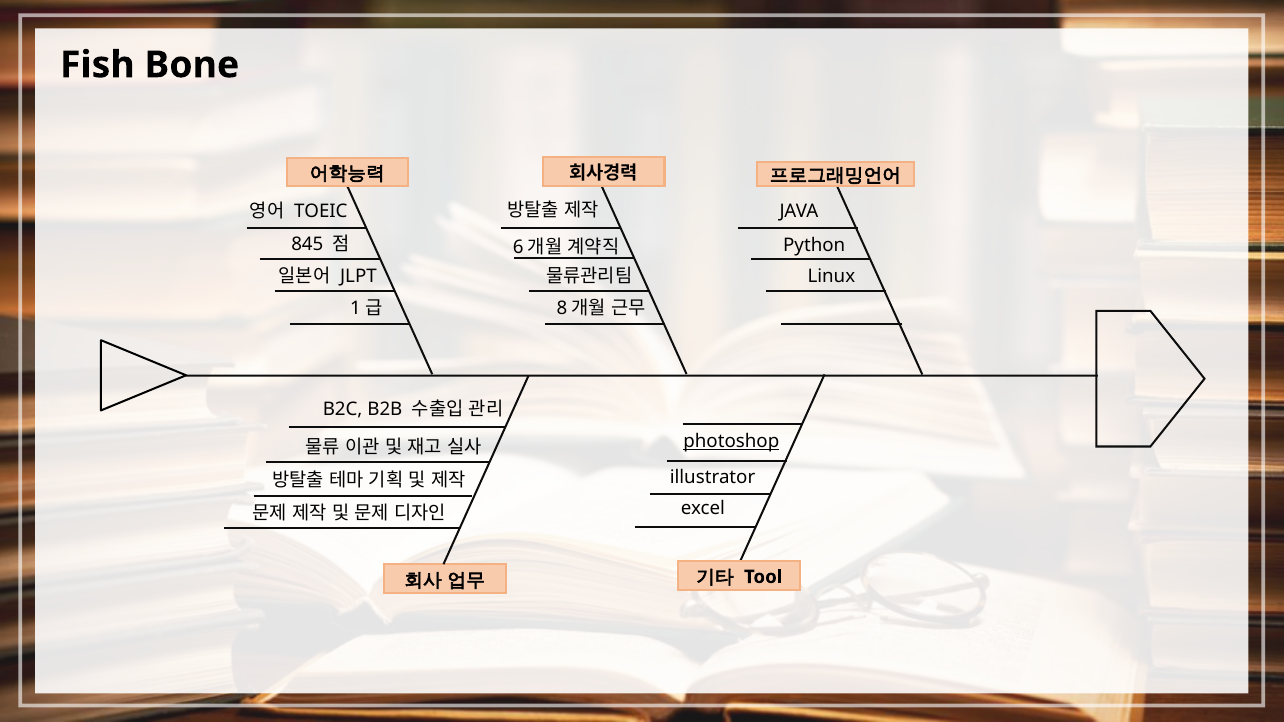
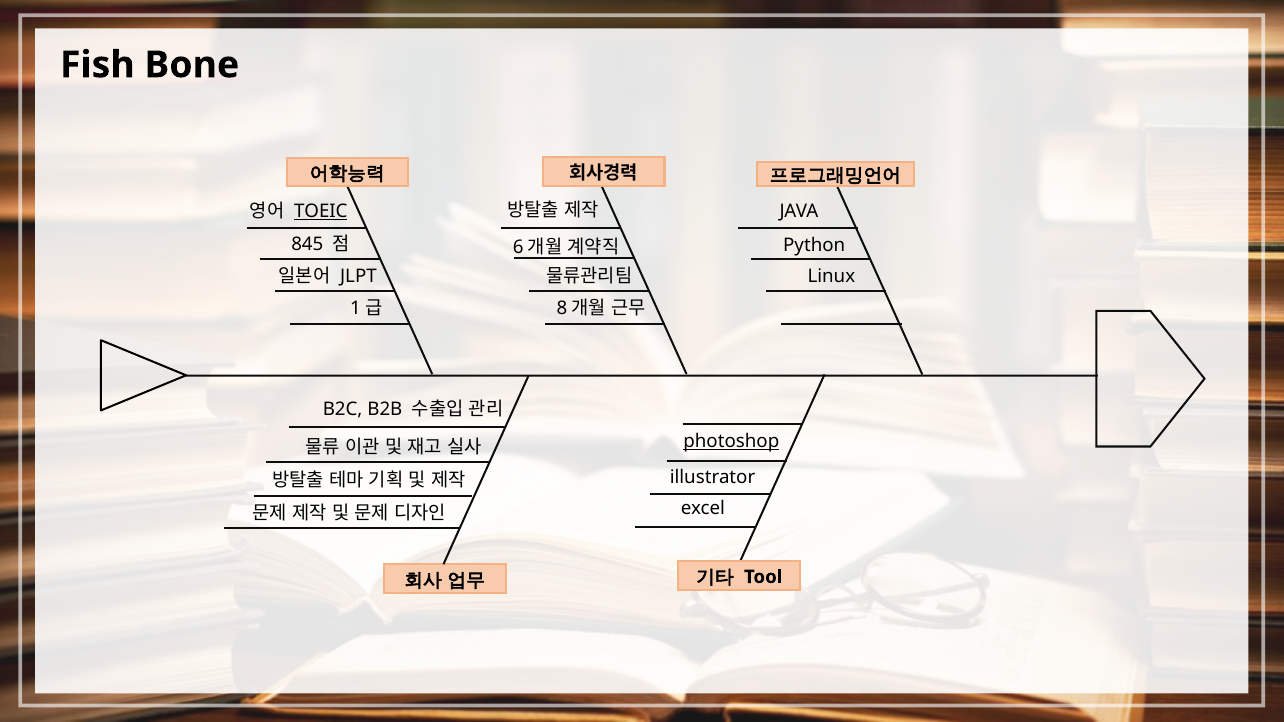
TOEIC underline: none -> present
